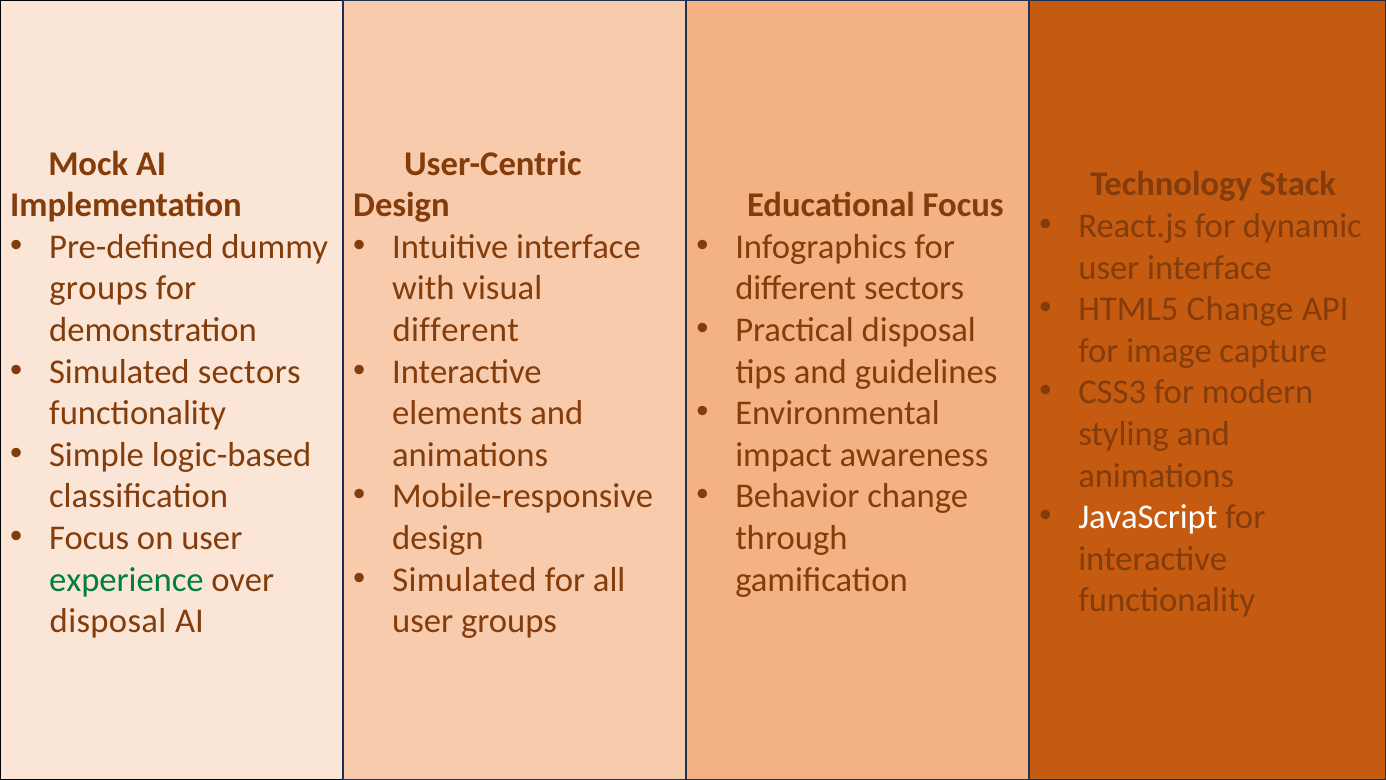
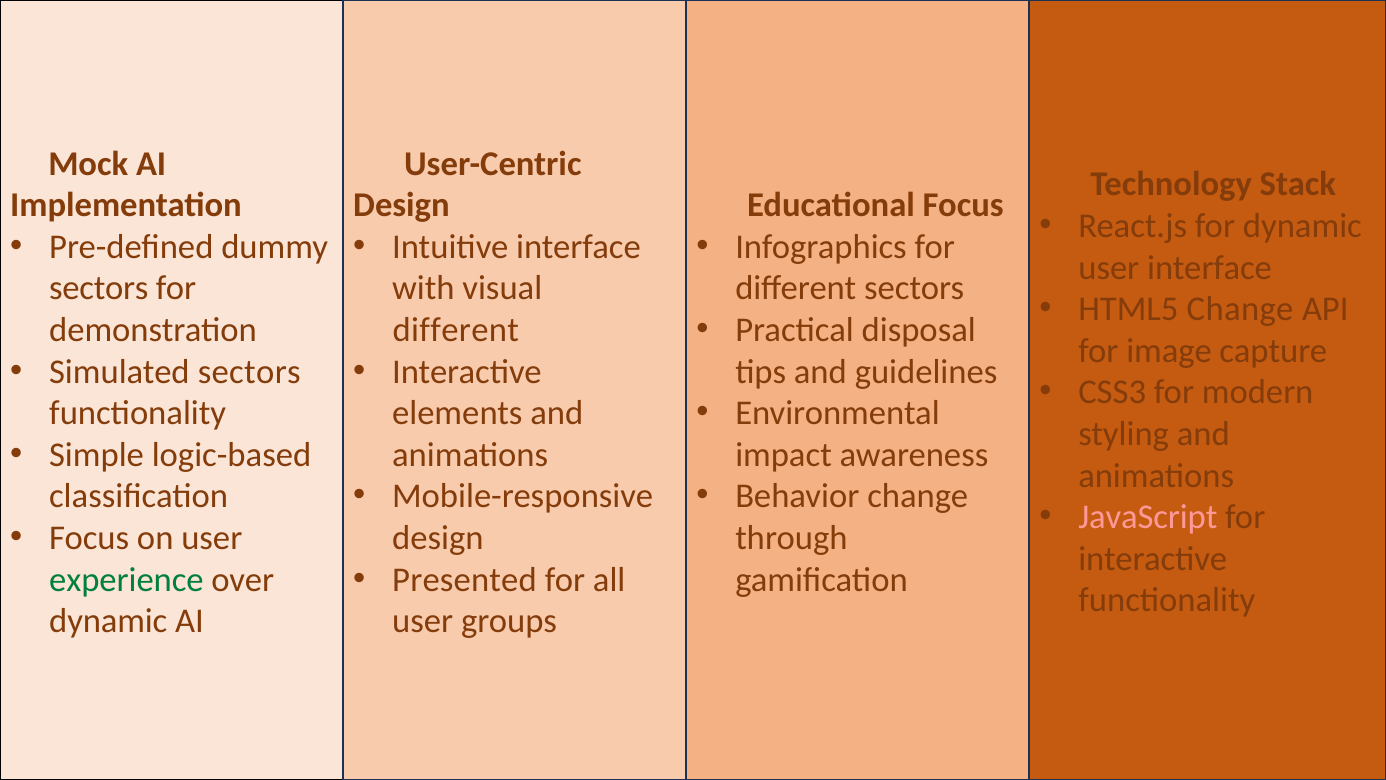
groups at (98, 288): groups -> sectors
JavaScript colour: white -> pink
Simulated at (464, 579): Simulated -> Presented
disposal at (108, 621): disposal -> dynamic
